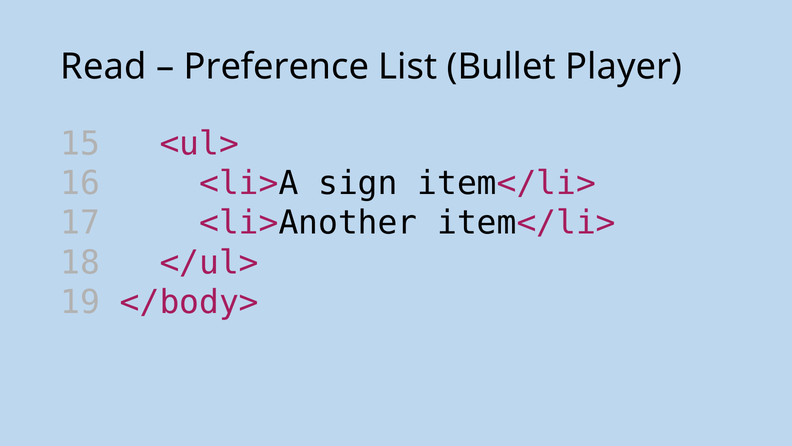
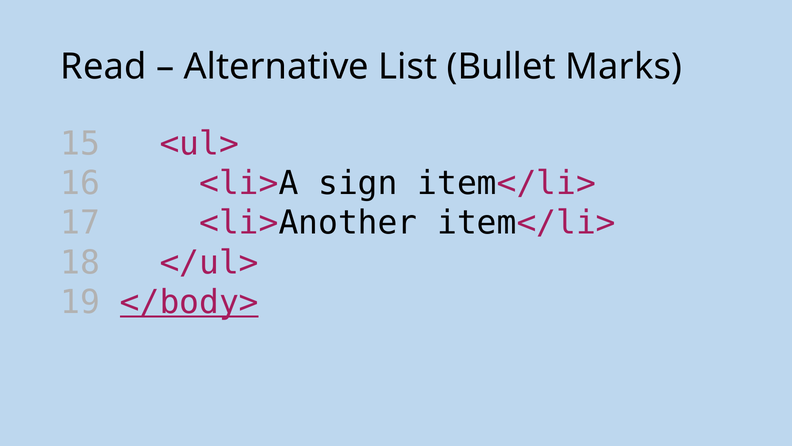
Preference: Preference -> Alternative
Player: Player -> Marks
</body> underline: none -> present
